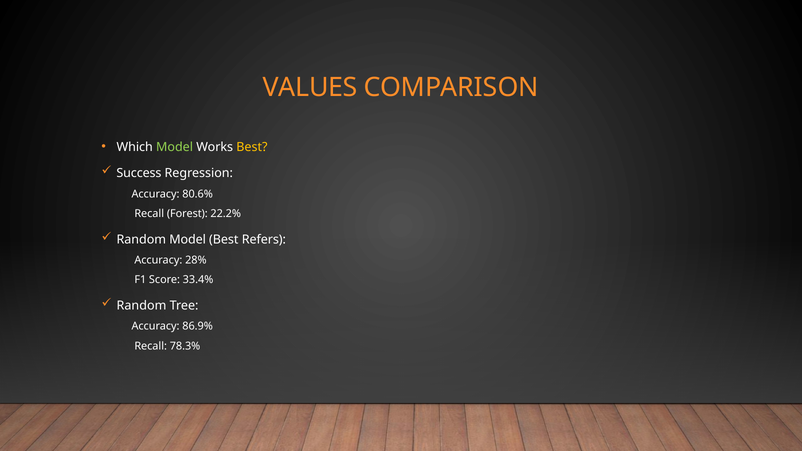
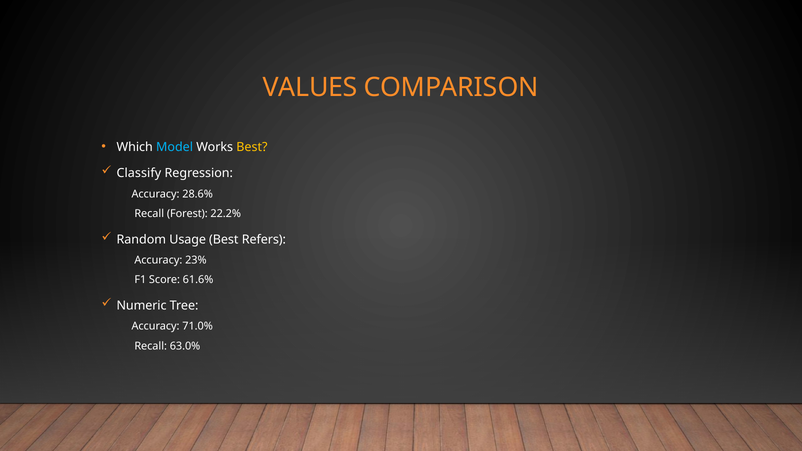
Model at (175, 147) colour: light green -> light blue
Success: Success -> Classify
80.6%: 80.6% -> 28.6%
Random Model: Model -> Usage
28%: 28% -> 23%
33.4%: 33.4% -> 61.6%
Random at (141, 305): Random -> Numeric
86.9%: 86.9% -> 71.0%
78.3%: 78.3% -> 63.0%
